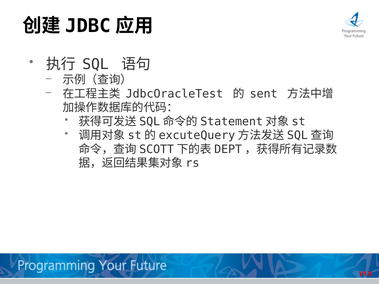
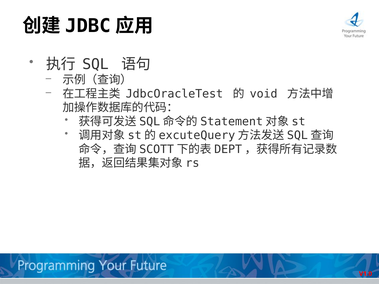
sent: sent -> void
